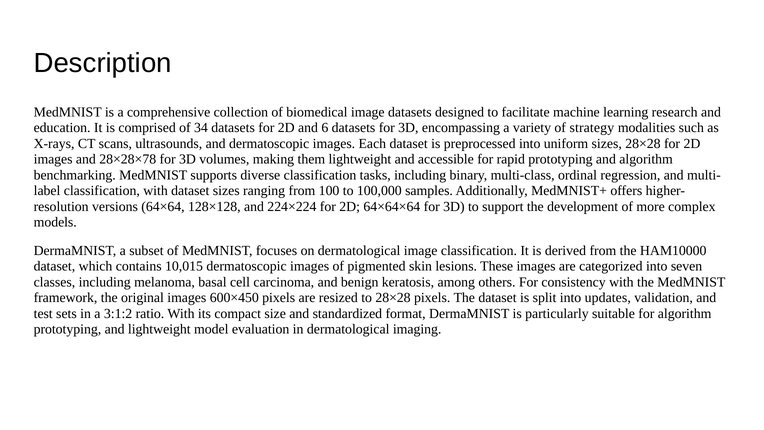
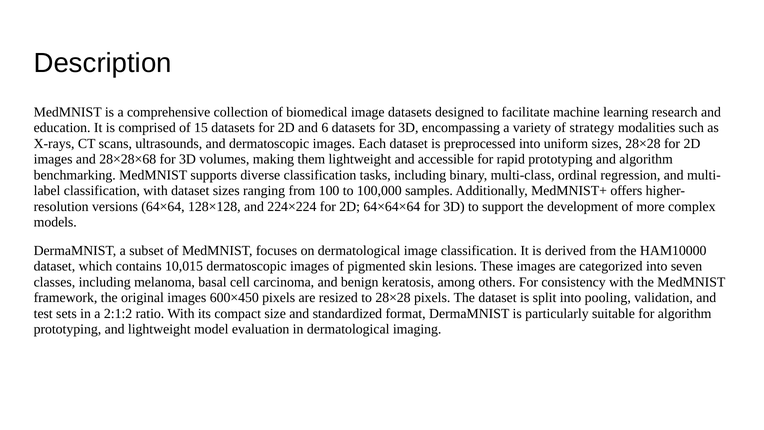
34: 34 -> 15
28×28×78: 28×28×78 -> 28×28×68
updates: updates -> pooling
3:1:2: 3:1:2 -> 2:1:2
